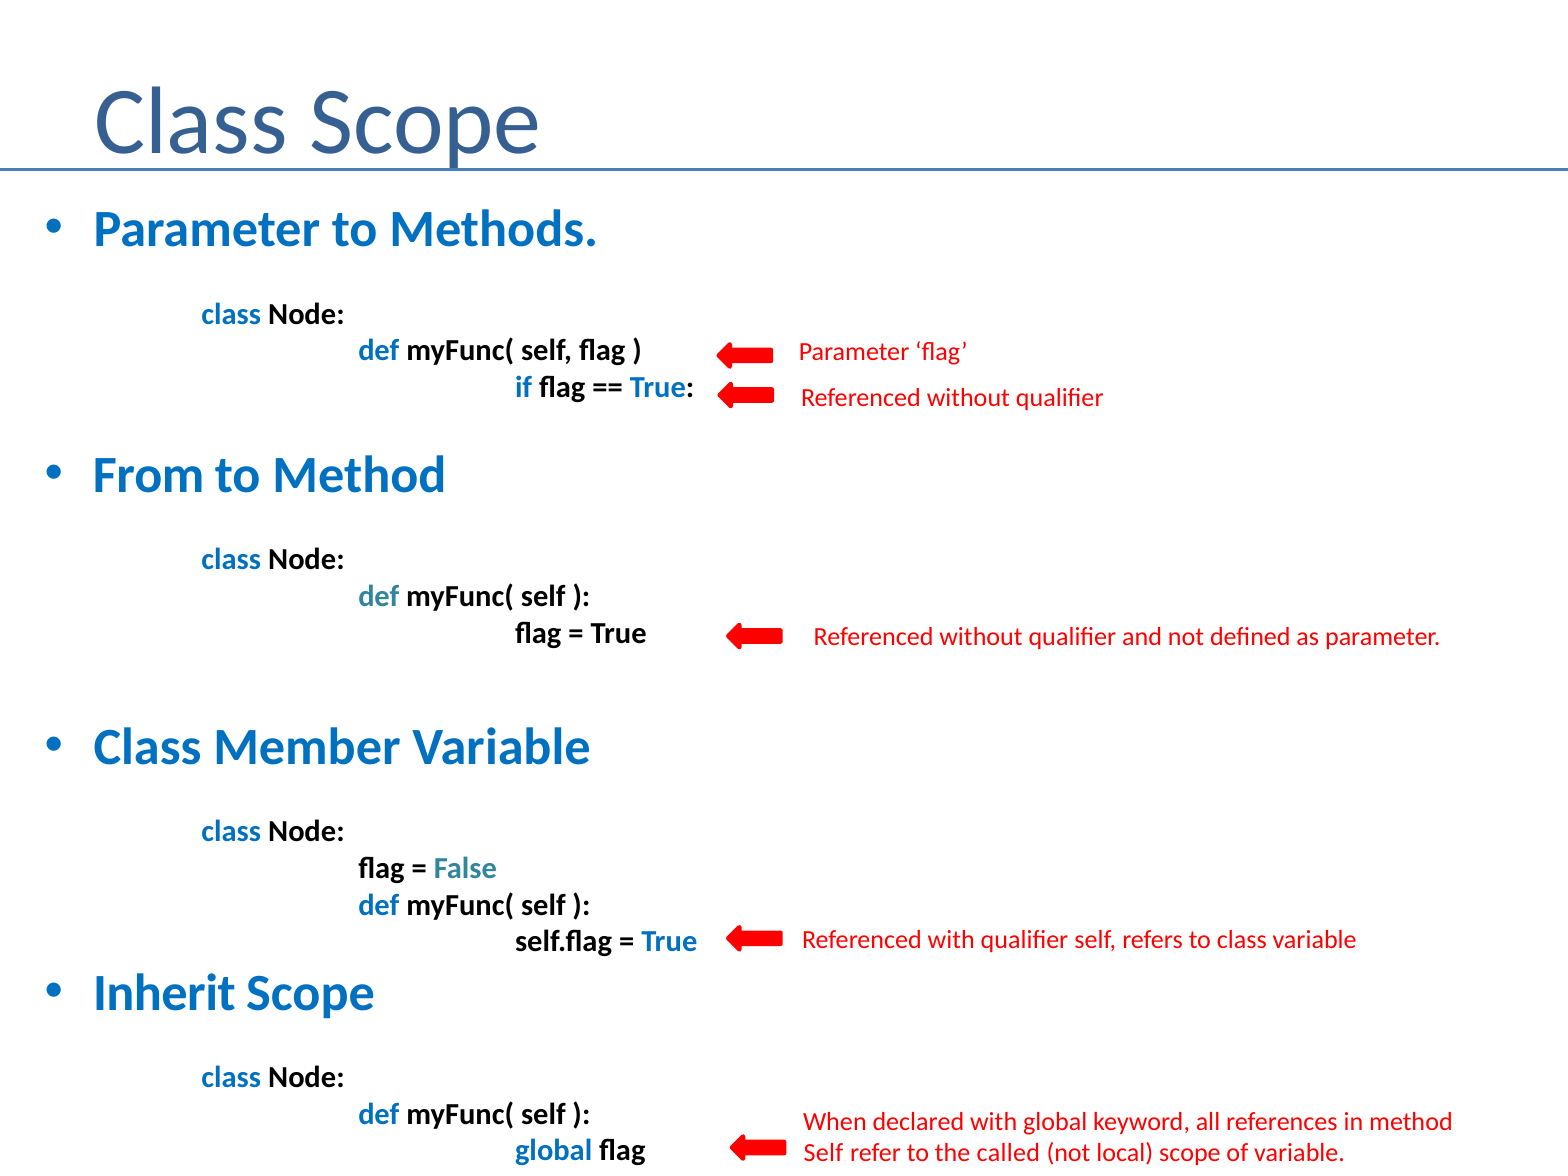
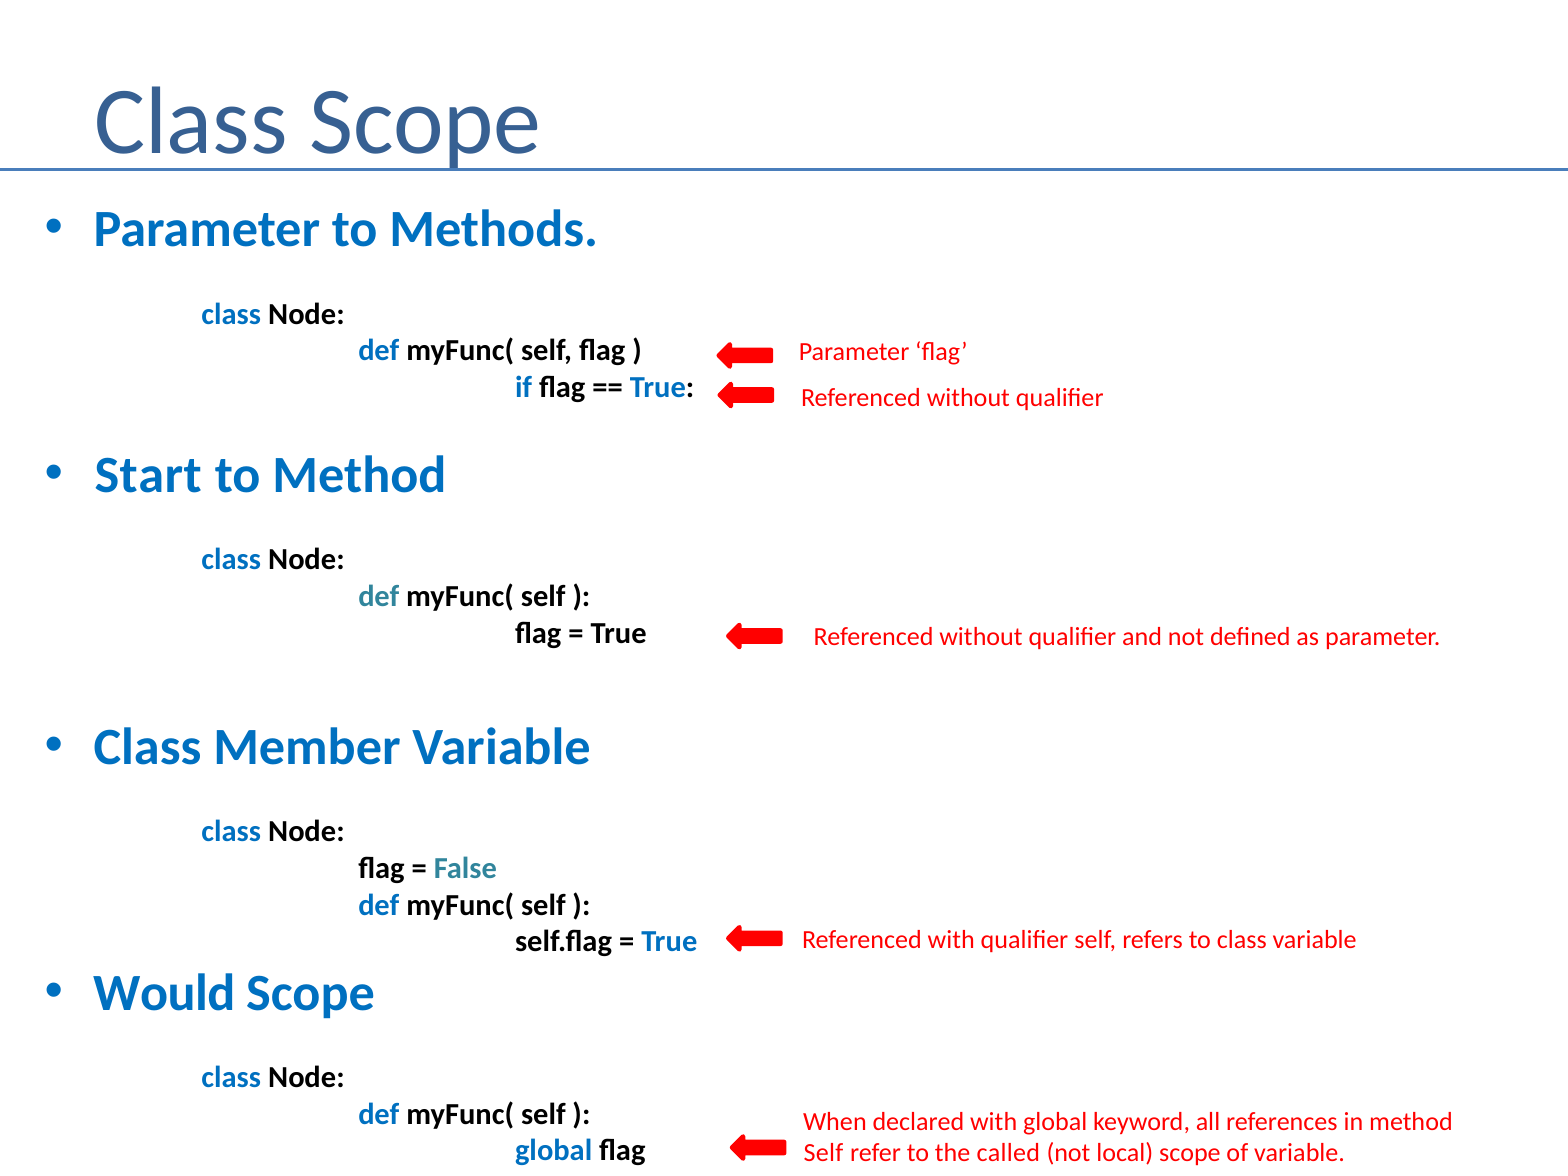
From: From -> Start
Inherit: Inherit -> Would
